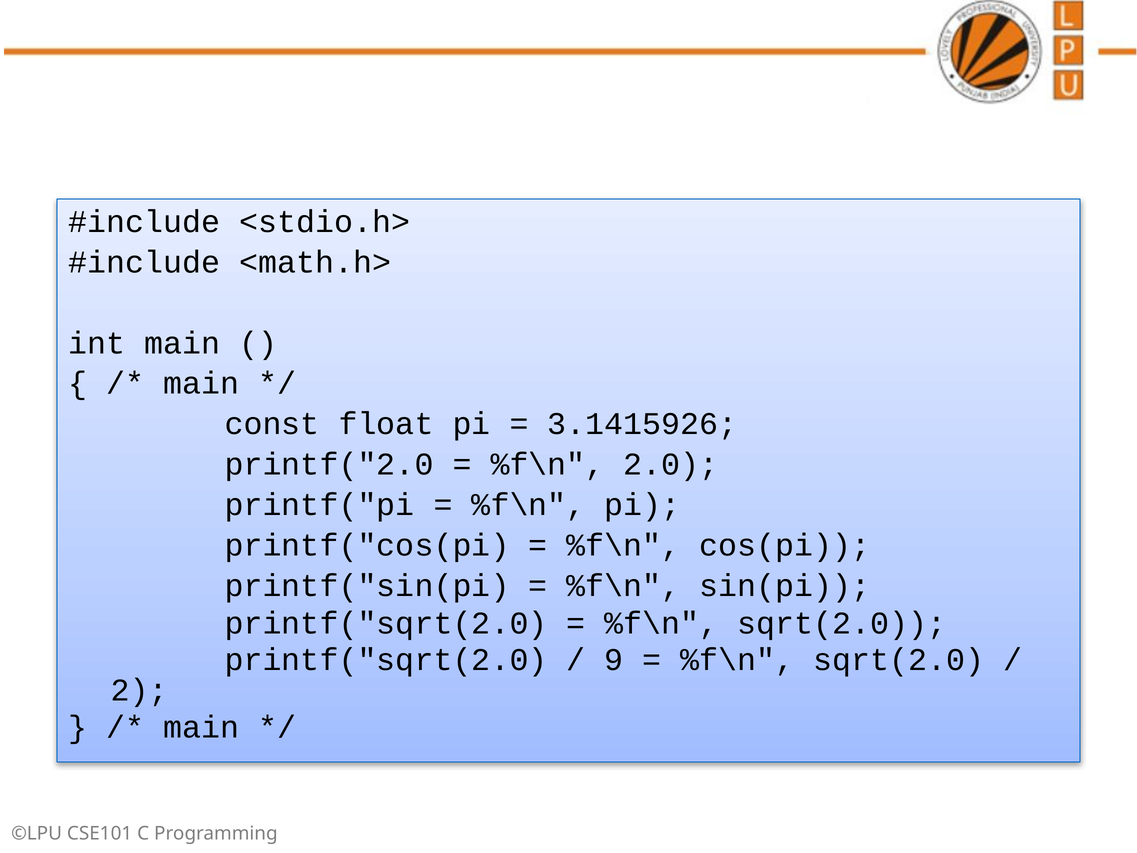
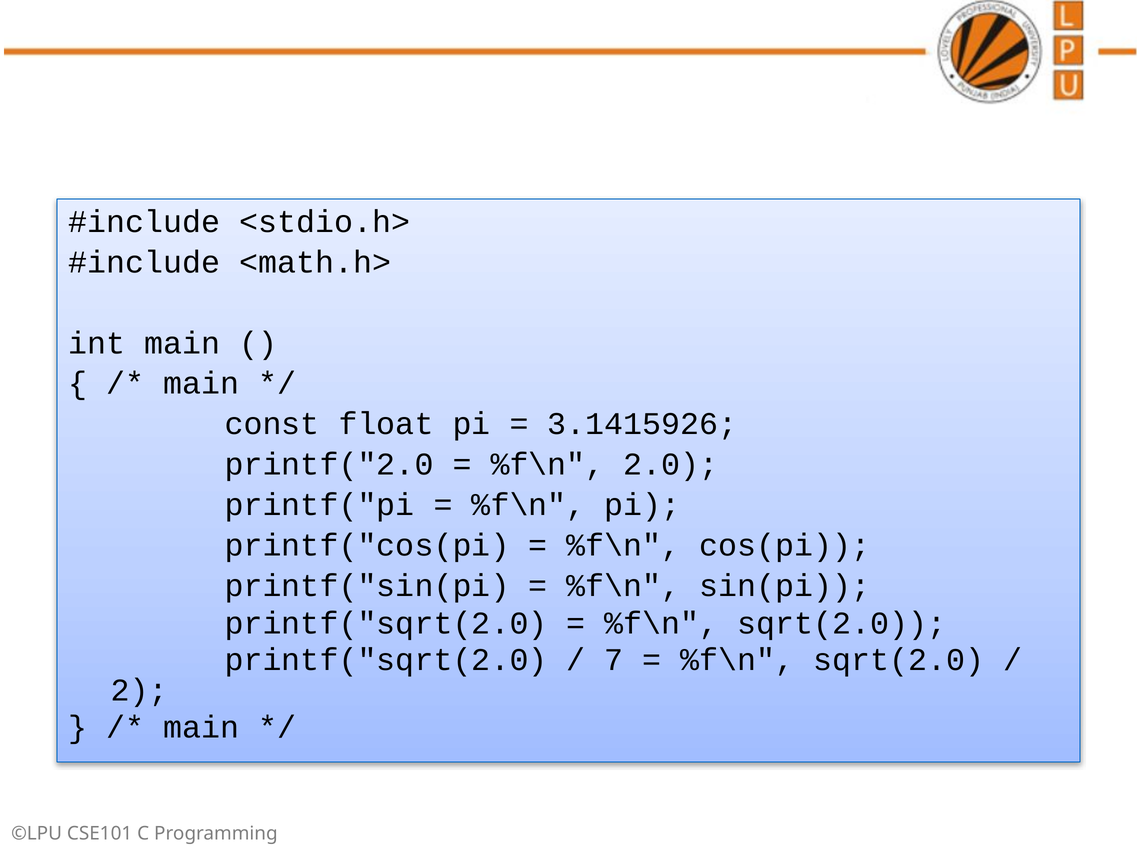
9: 9 -> 7
